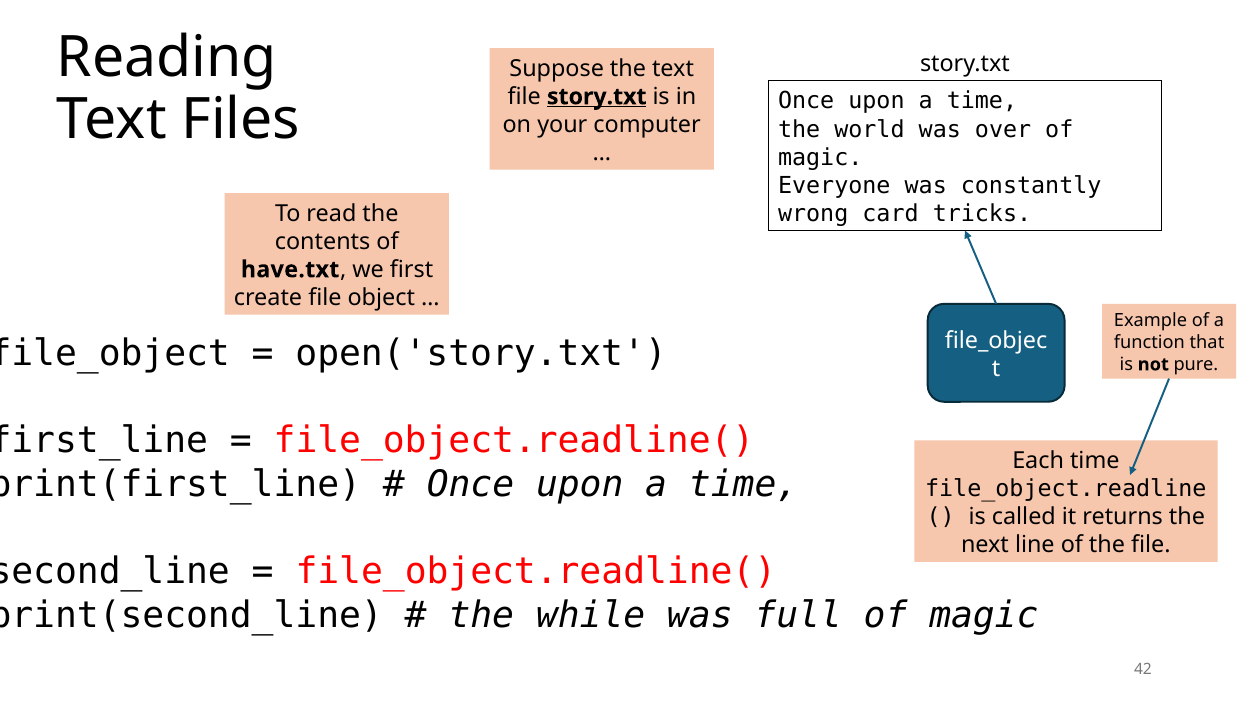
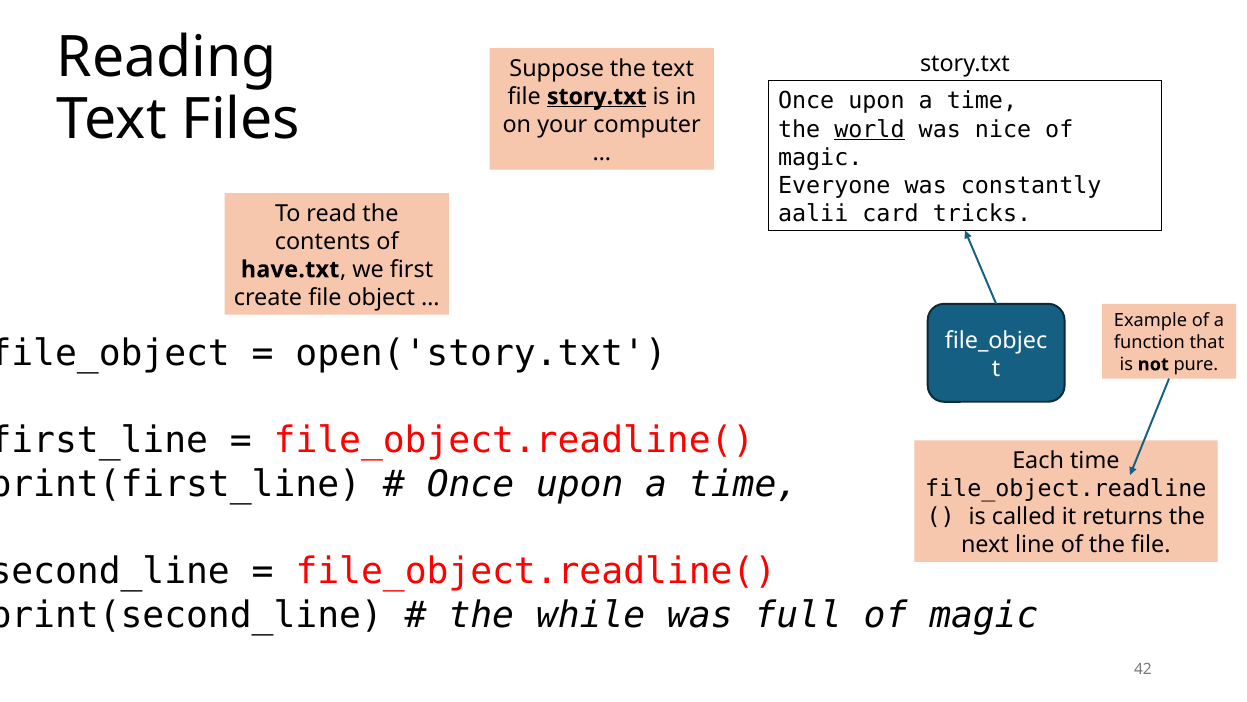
world underline: none -> present
over: over -> nice
wrong: wrong -> aalii
